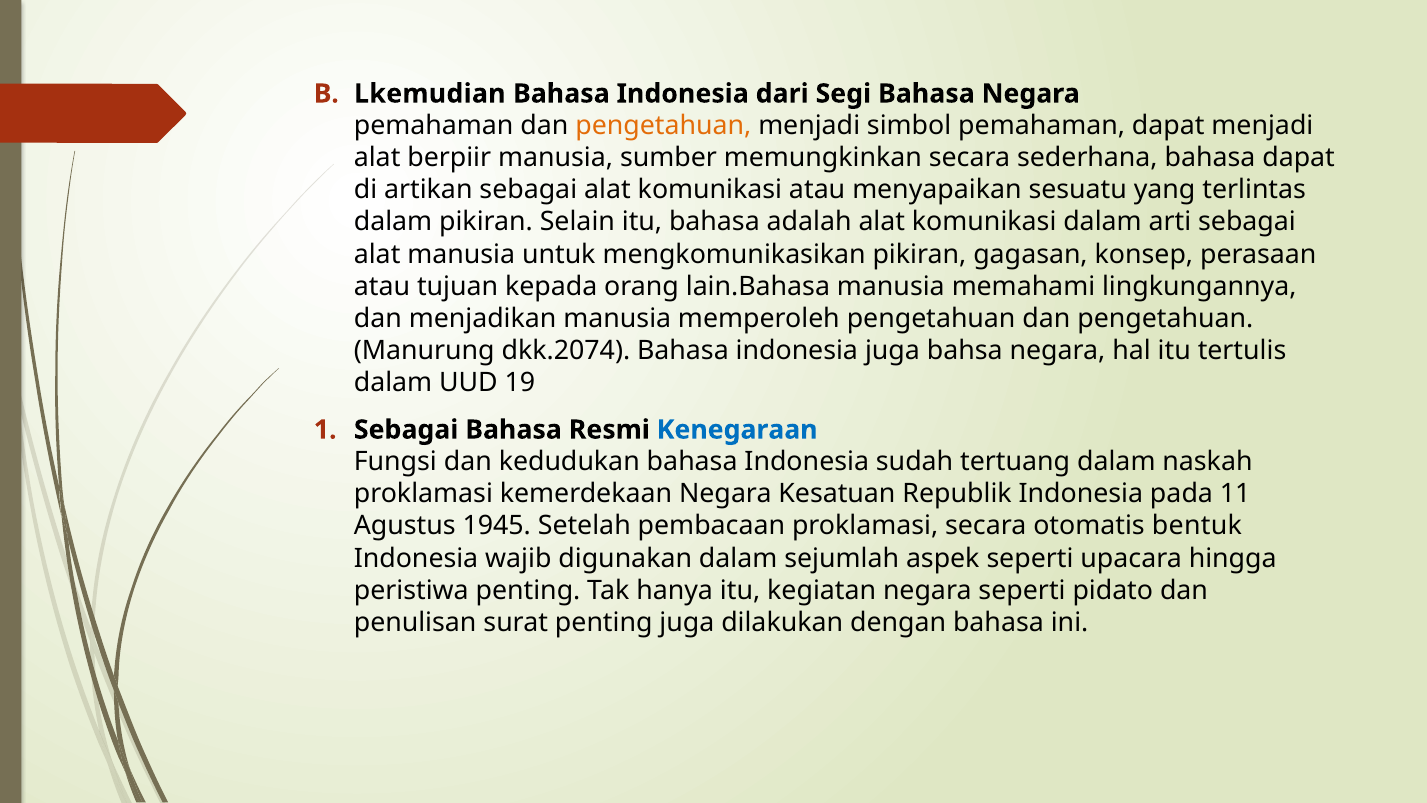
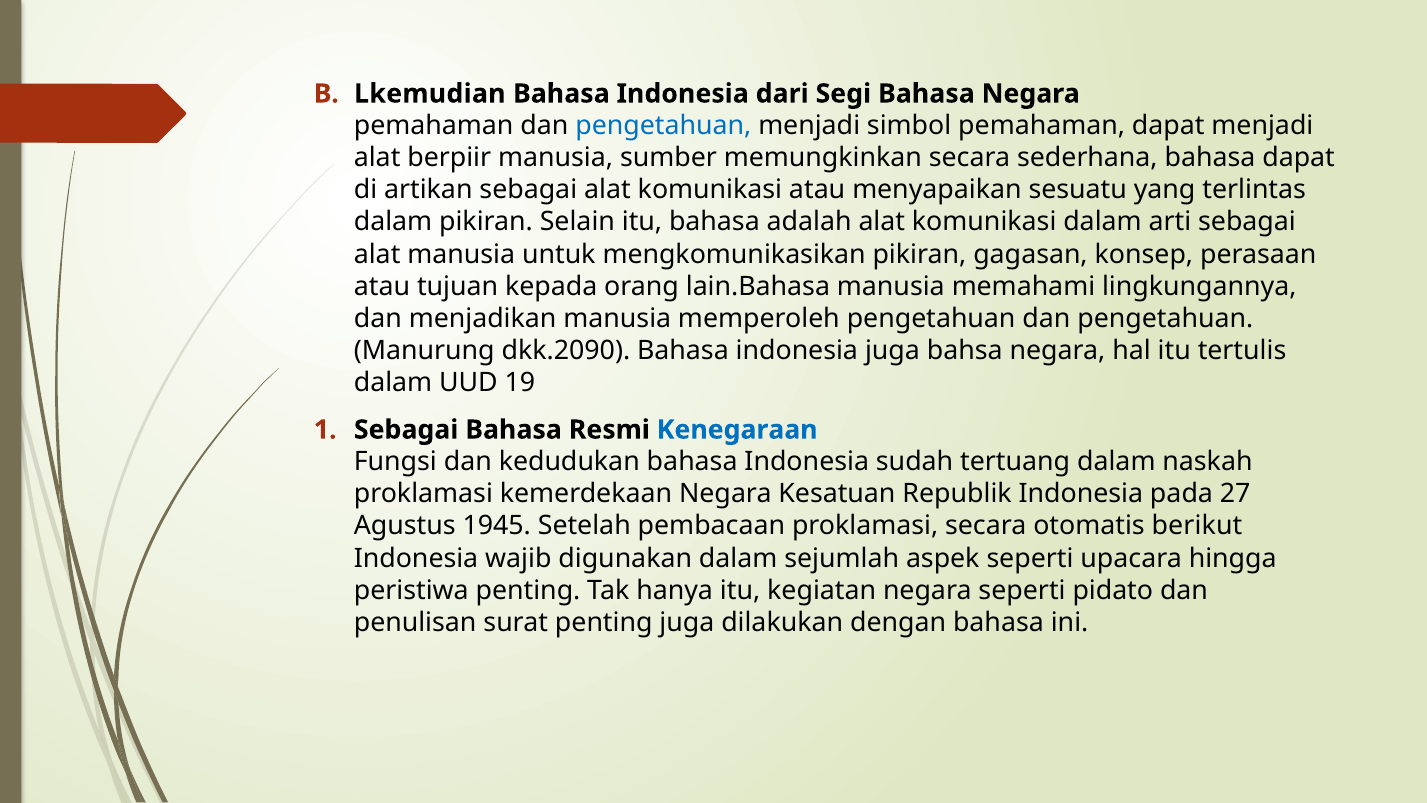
pengetahuan at (663, 126) colour: orange -> blue
dkk.2074: dkk.2074 -> dkk.2090
11: 11 -> 27
bentuk: bentuk -> berikut
